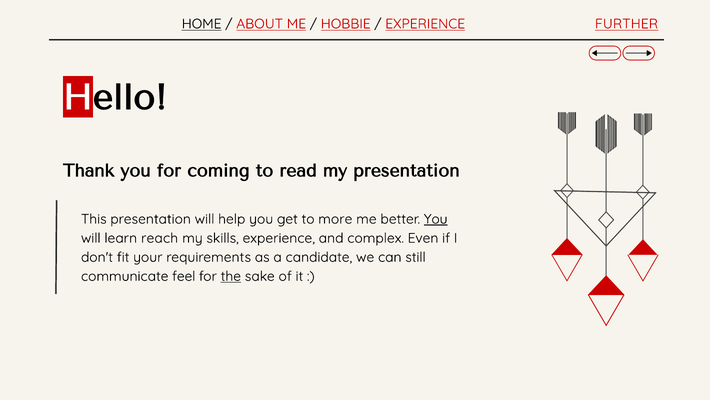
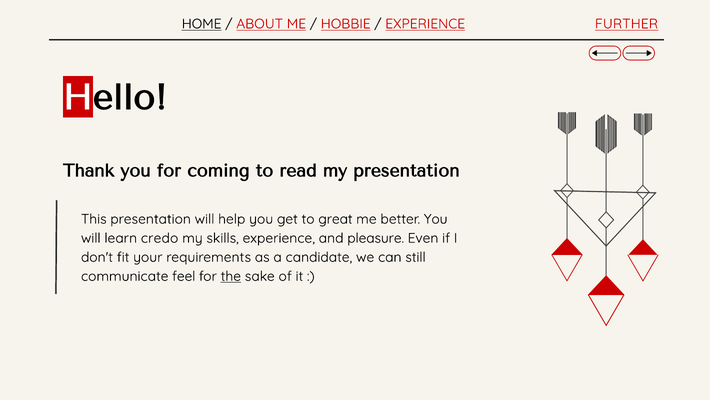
more: more -> great
You at (436, 219) underline: present -> none
reach: reach -> credo
complex: complex -> pleasure
